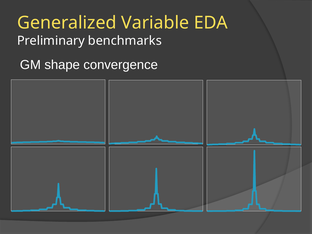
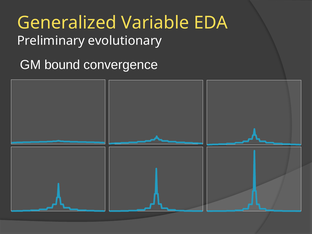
benchmarks: benchmarks -> evolutionary
shape: shape -> bound
